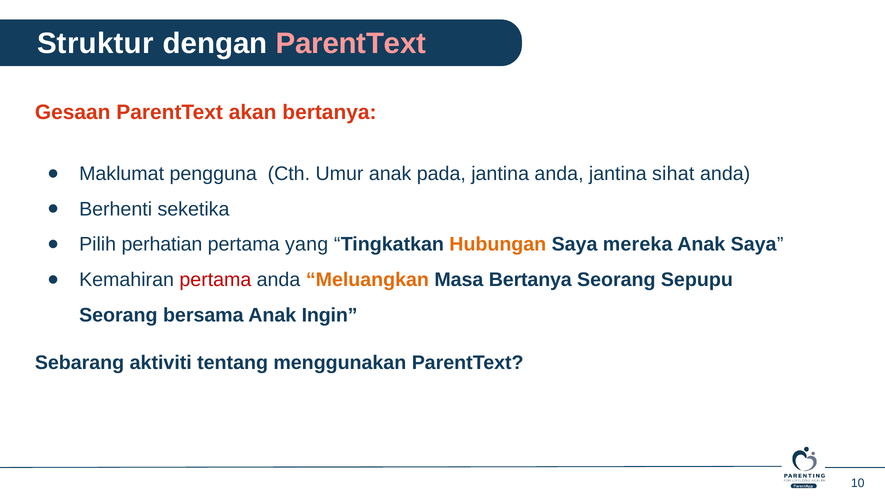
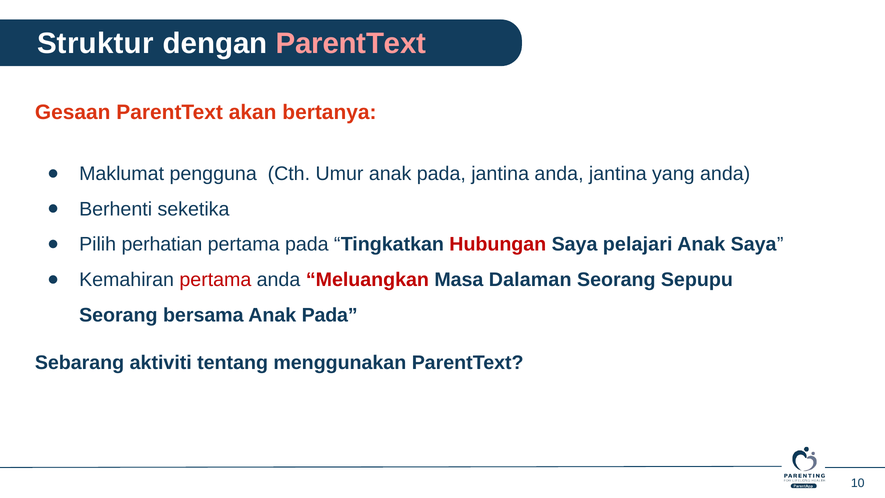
sihat: sihat -> yang
pertama yang: yang -> pada
Hubungan colour: orange -> red
mereka: mereka -> pelajari
Meluangkan colour: orange -> red
Masa Bertanya: Bertanya -> Dalaman
bersama Anak Ingin: Ingin -> Pada
